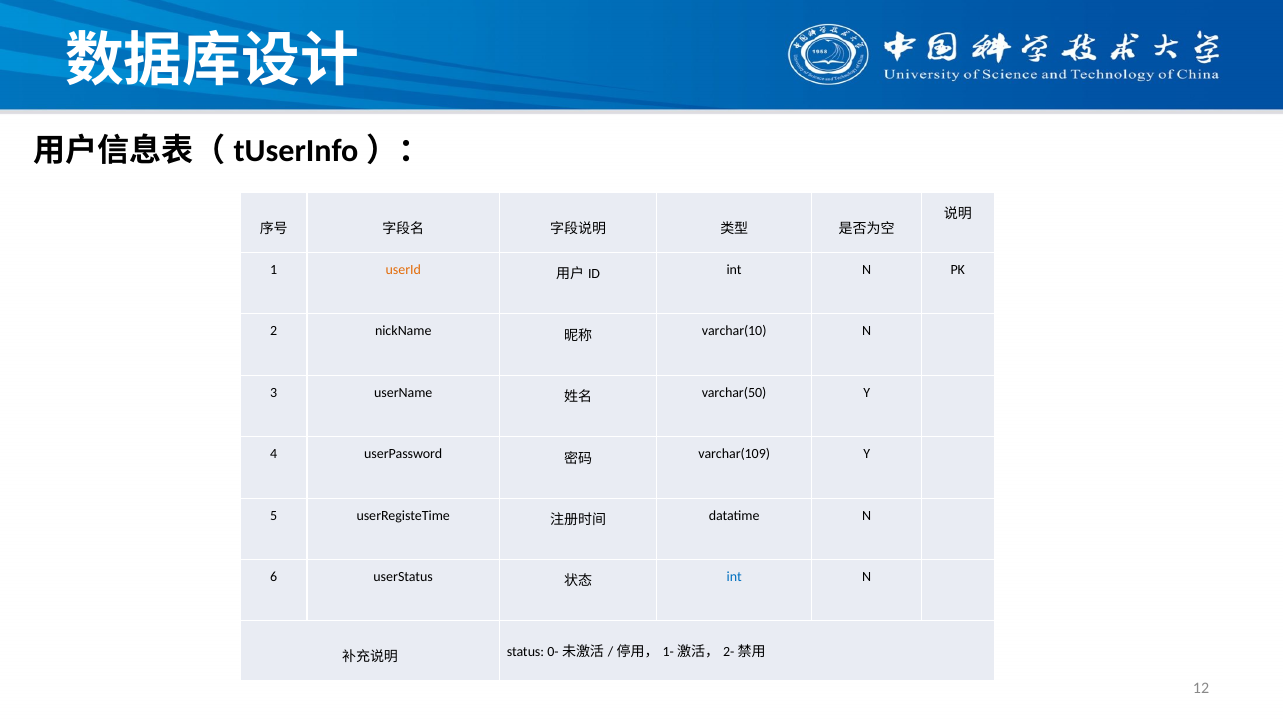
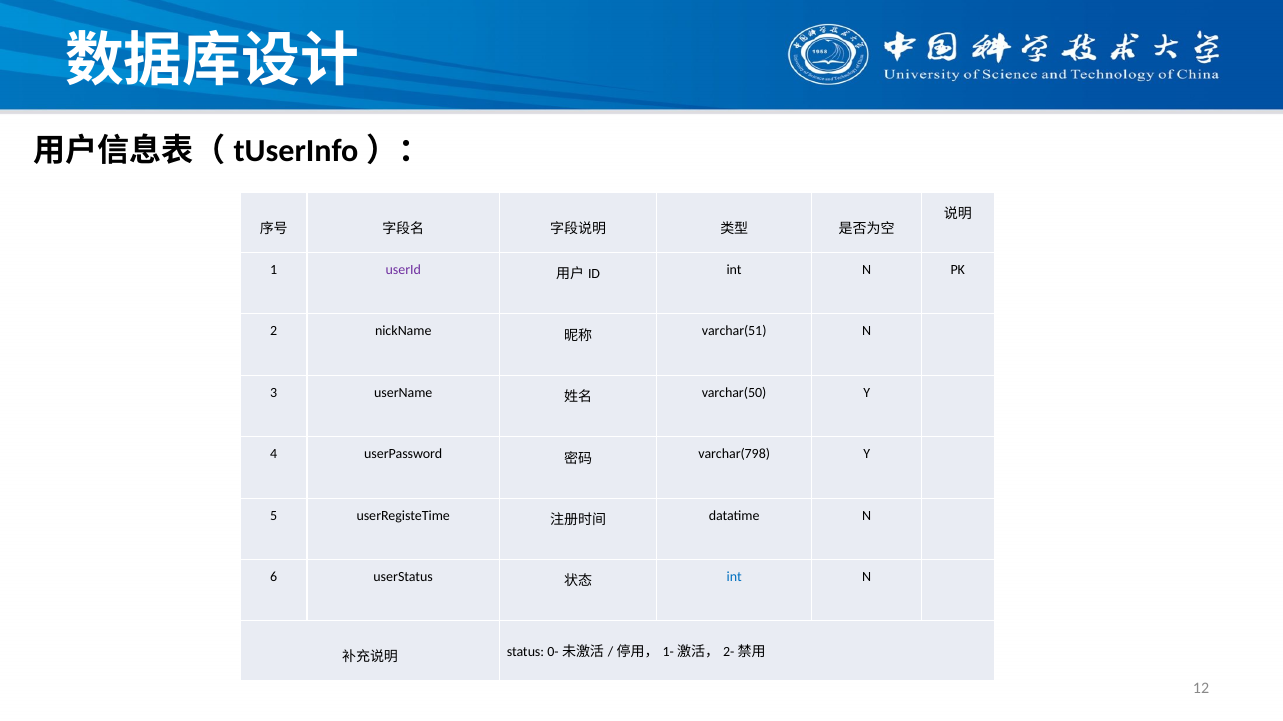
userId colour: orange -> purple
varchar(10: varchar(10 -> varchar(51
varchar(109: varchar(109 -> varchar(798
